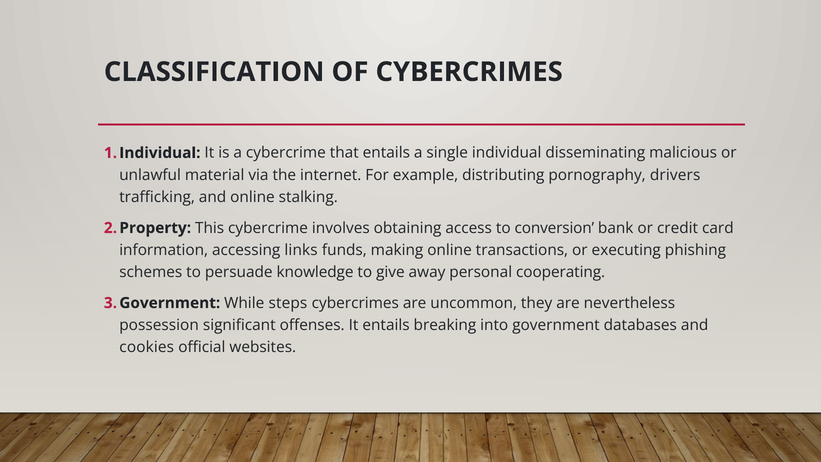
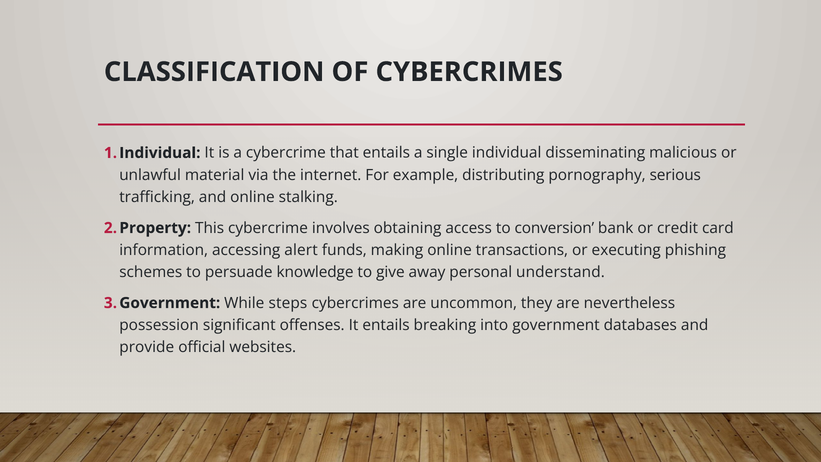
drivers: drivers -> serious
links: links -> alert
cooperating: cooperating -> understand
cookies: cookies -> provide
